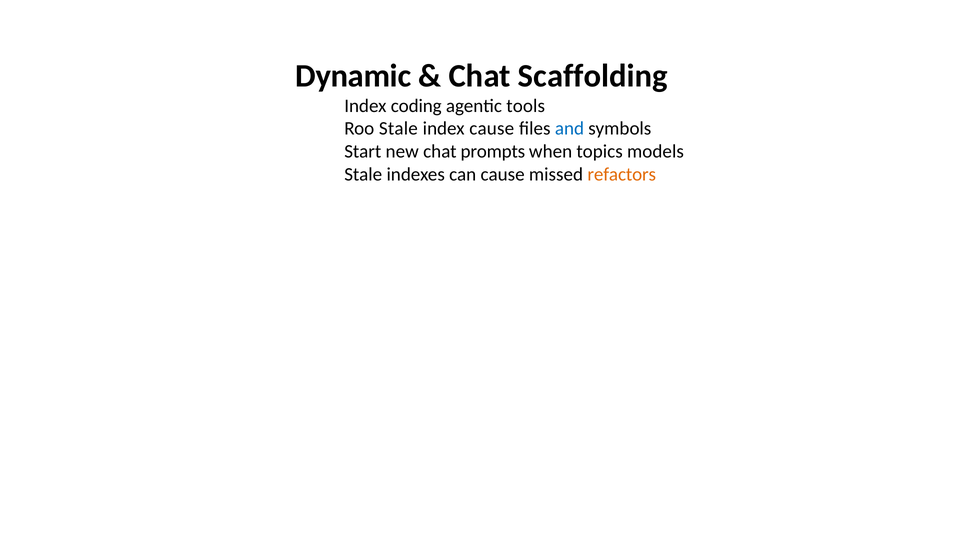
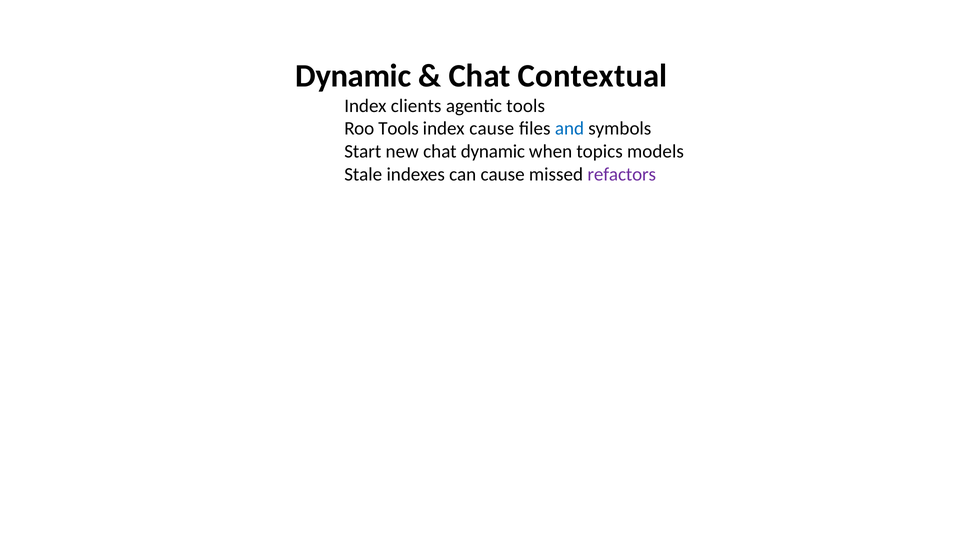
Scaffolding: Scaffolding -> Contextual
coding: coding -> clients
Roo Stale: Stale -> Tools
chat prompts: prompts -> dynamic
refactors colour: orange -> purple
